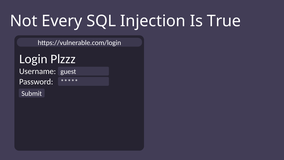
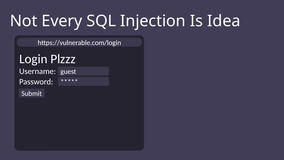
True: True -> Idea
